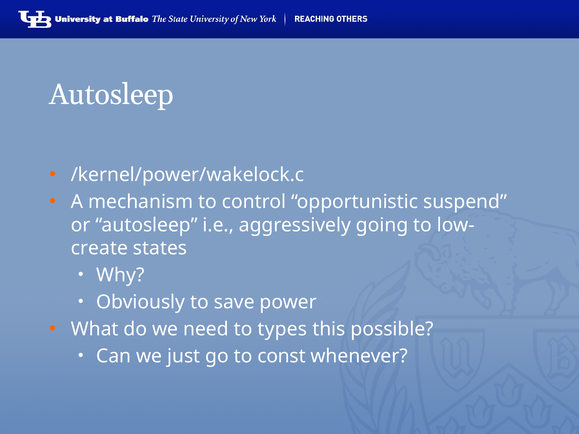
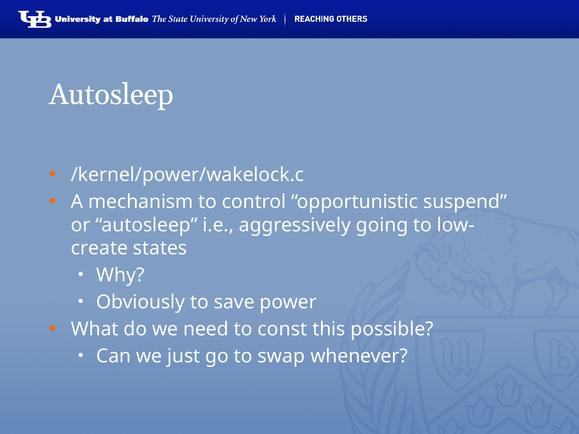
types: types -> const
const: const -> swap
